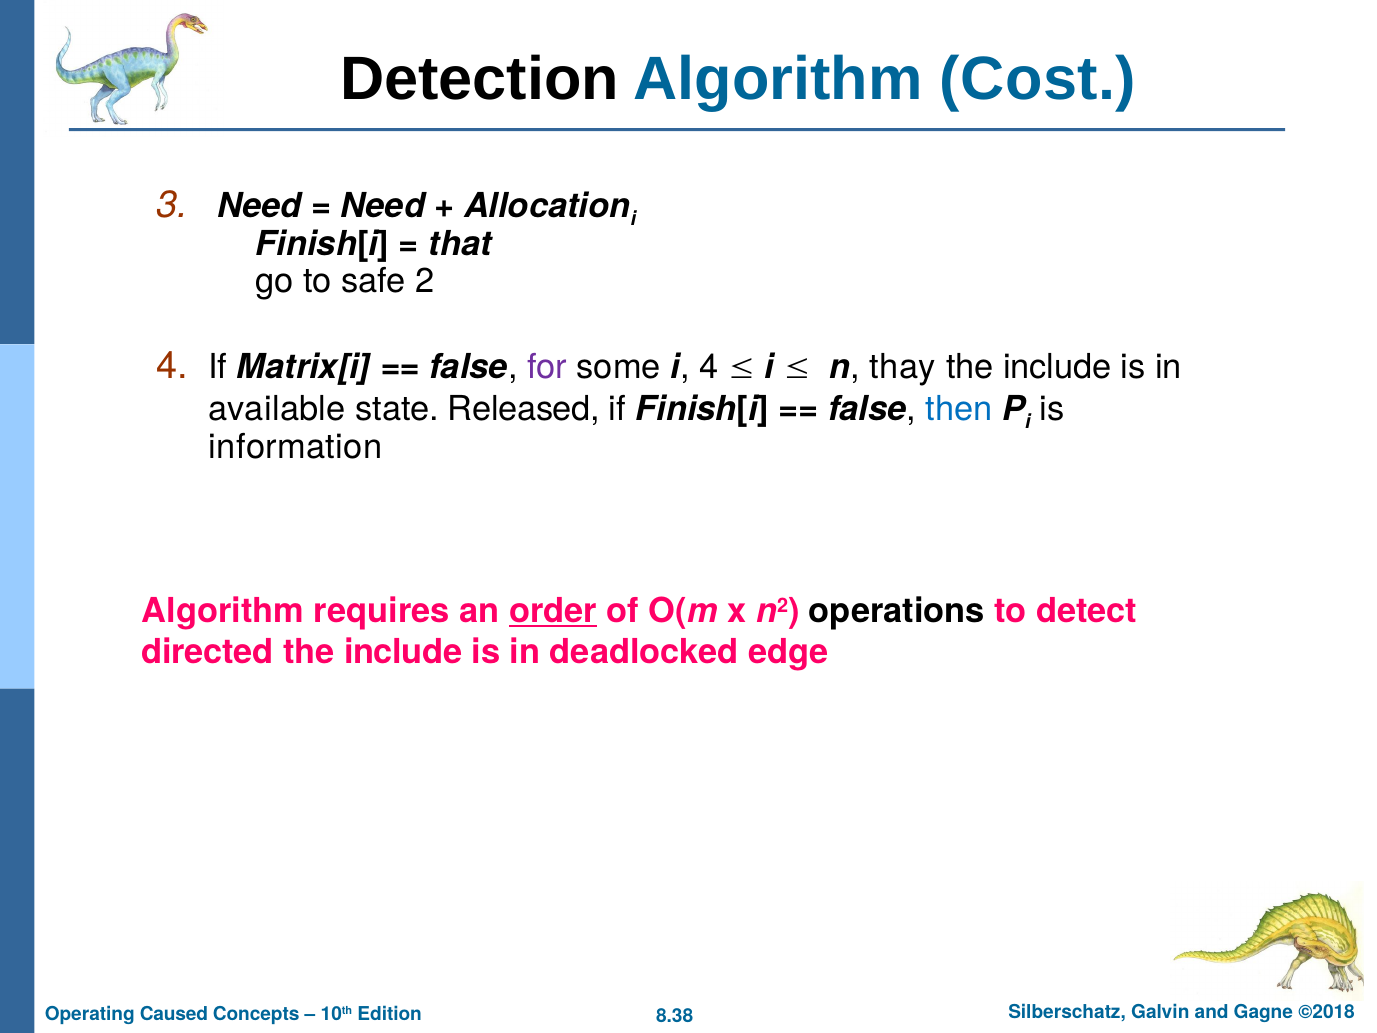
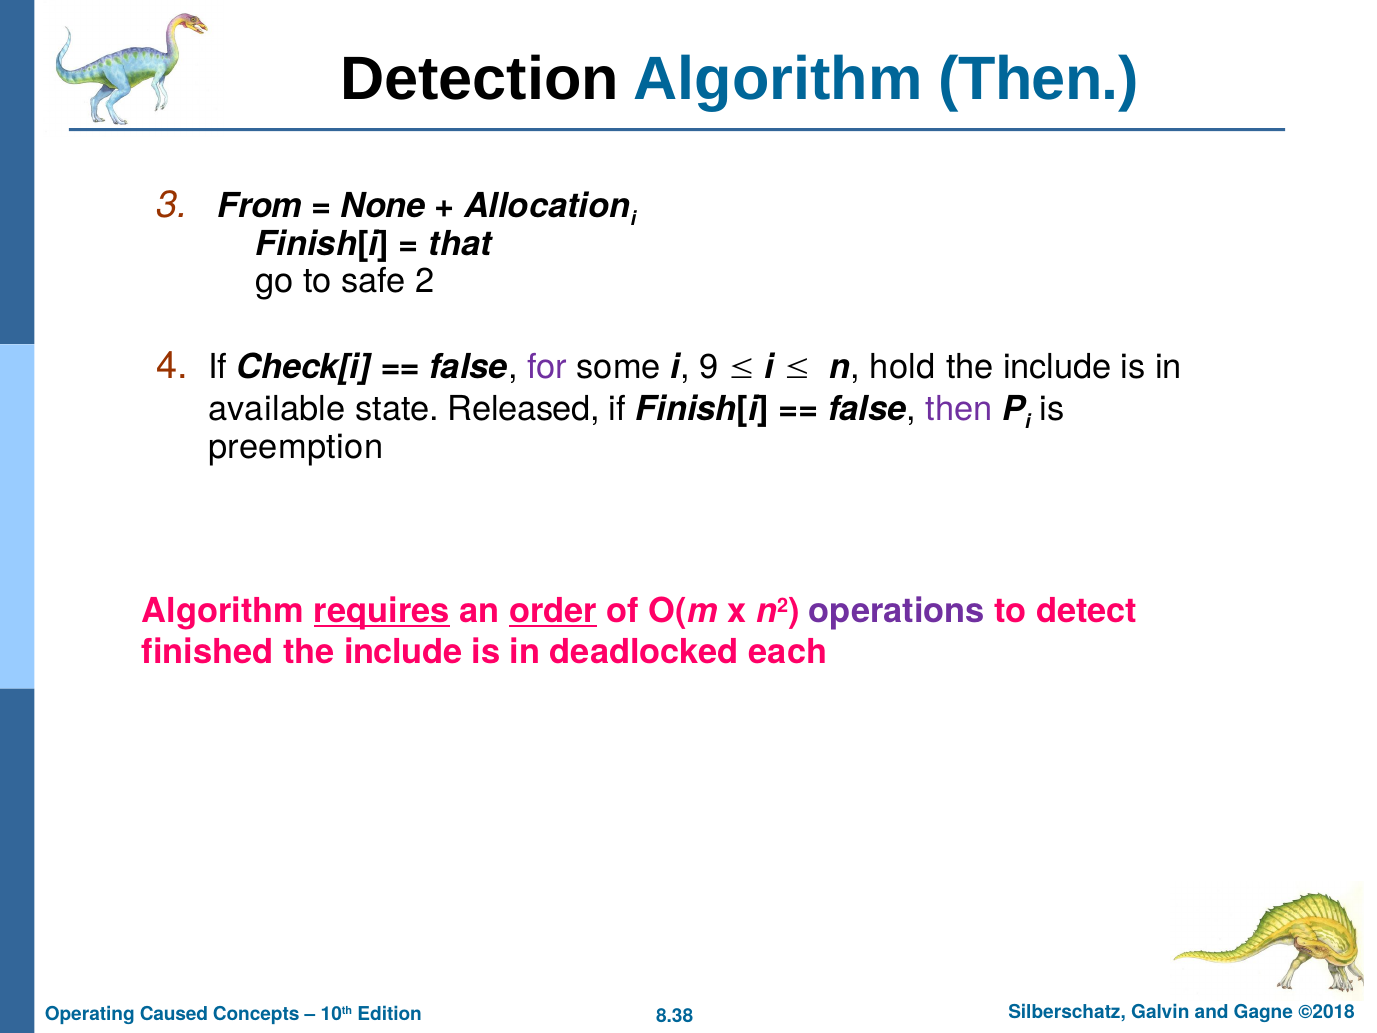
Algorithm Cost: Cost -> Then
Need at (260, 206): Need -> From
Need at (383, 206): Need -> None
Matrix[i: Matrix[i -> Check[i
i 4: 4 -> 9
thay: thay -> hold
then at (959, 409) colour: blue -> purple
information: information -> preemption
requires underline: none -> present
operations colour: black -> purple
directed: directed -> finished
edge: edge -> each
